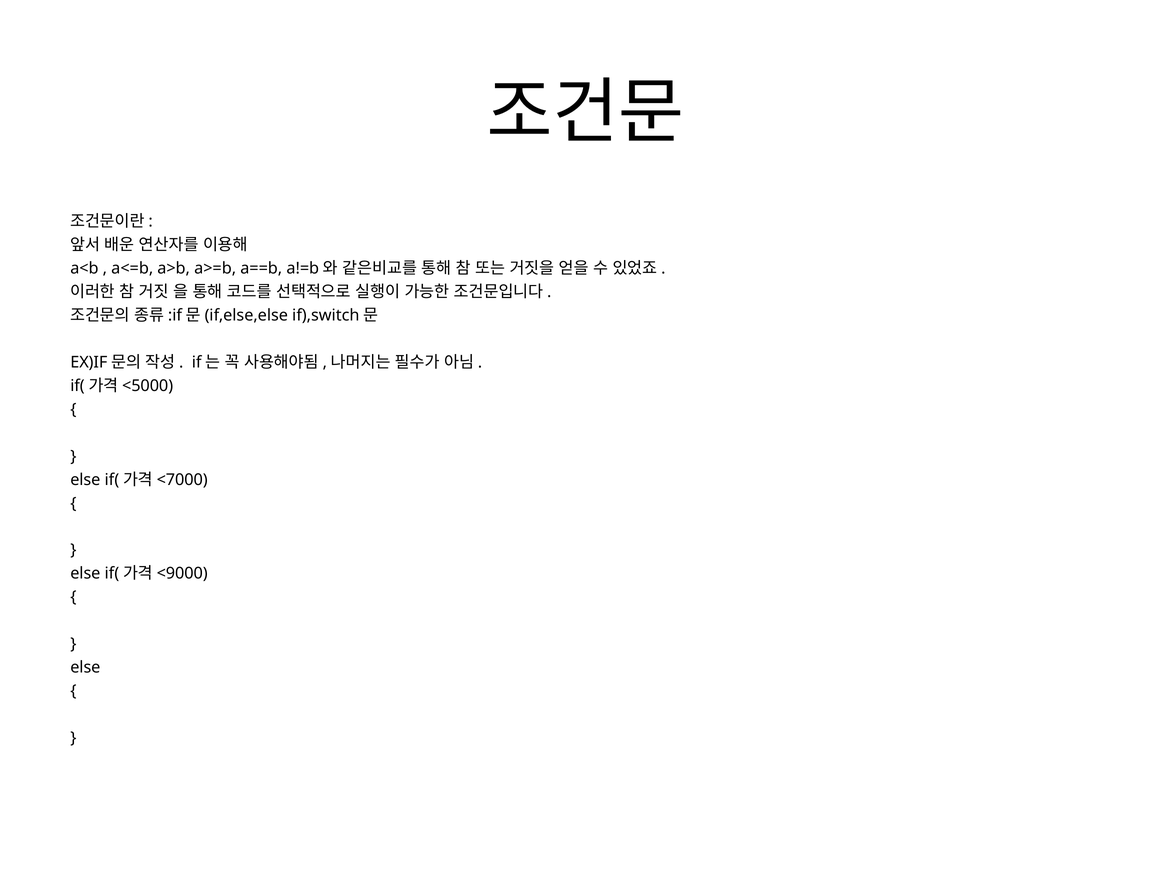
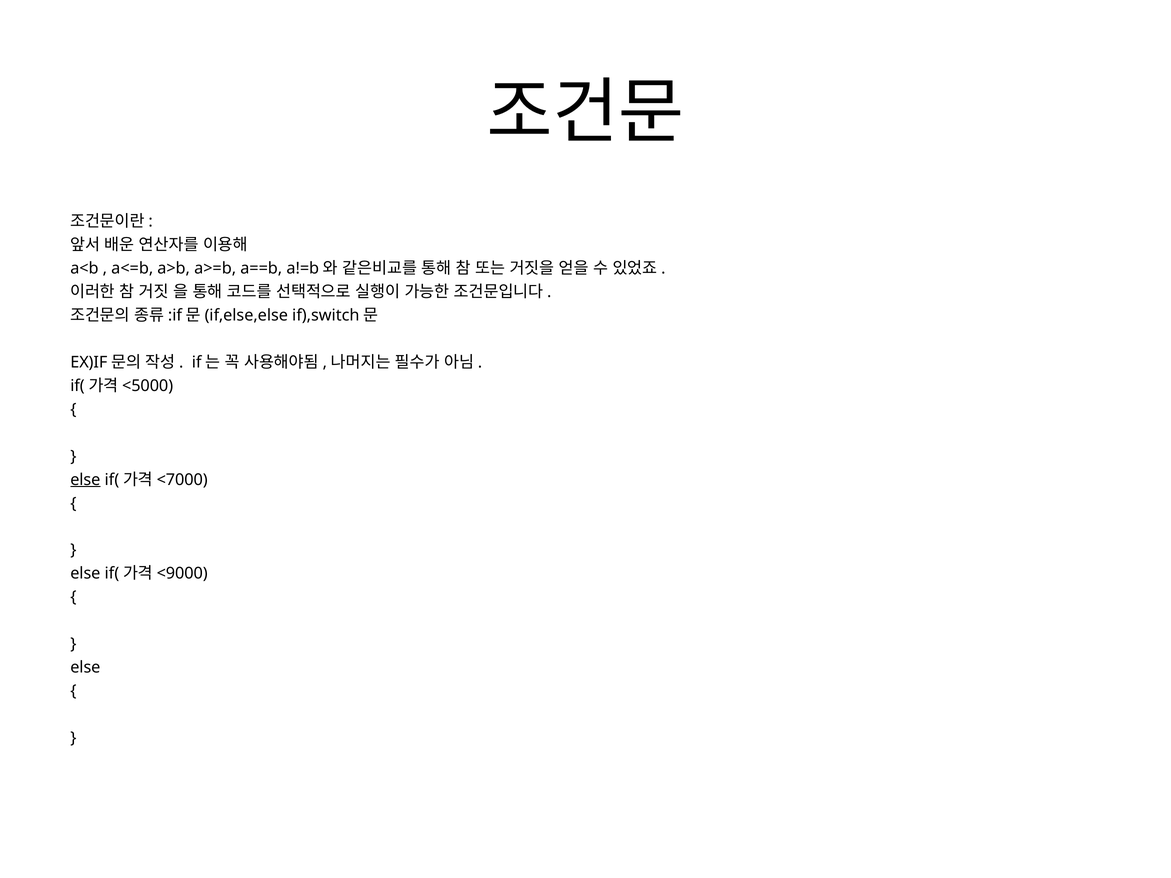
else at (85, 480) underline: none -> present
